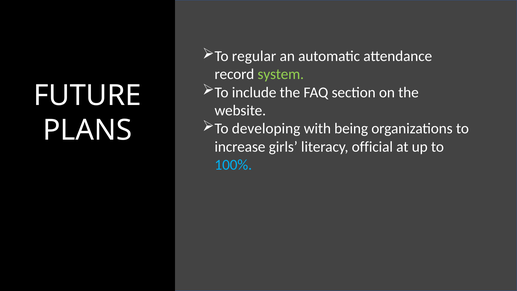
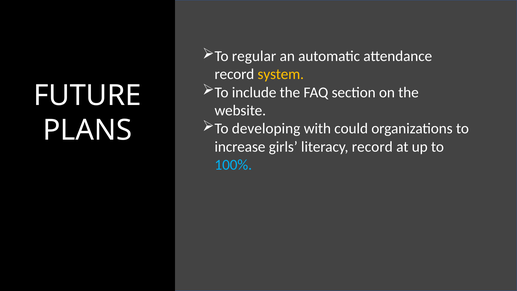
system colour: light green -> yellow
being: being -> could
literacy official: official -> record
